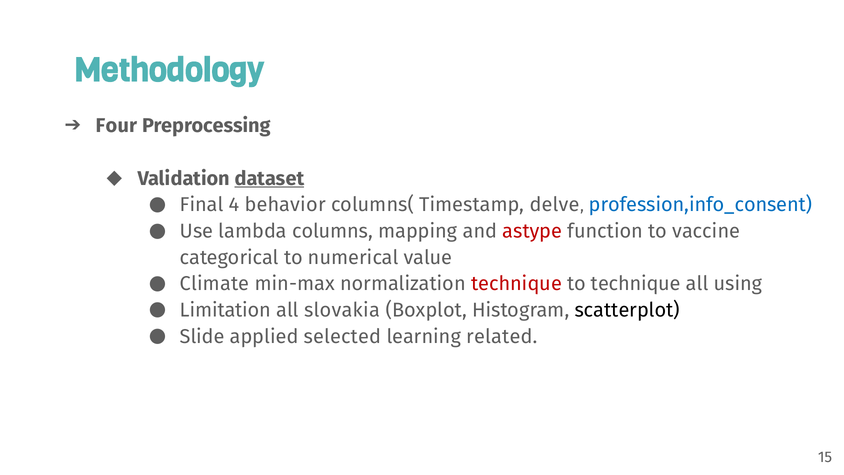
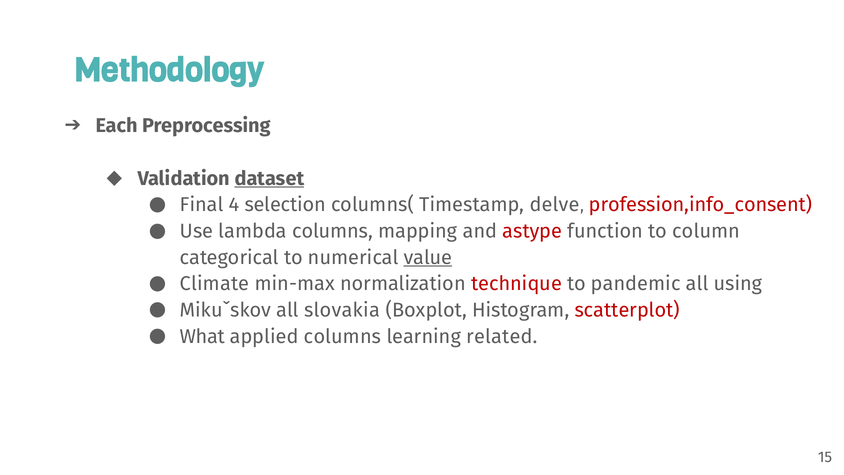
Four: Four -> Each
behavior: behavior -> selection
profession,info_consent colour: blue -> red
vaccine: vaccine -> column
value underline: none -> present
to technique: technique -> pandemic
Limitation: Limitation -> Mikuˇskov
scatterplot colour: black -> red
Slide: Slide -> What
applied selected: selected -> columns
